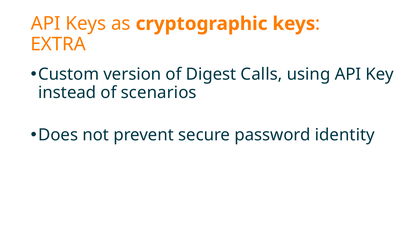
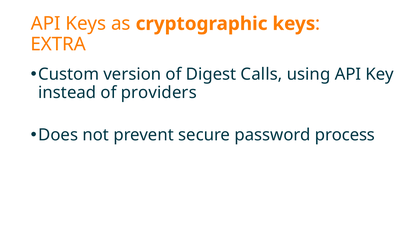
scenarios: scenarios -> providers
identity: identity -> process
